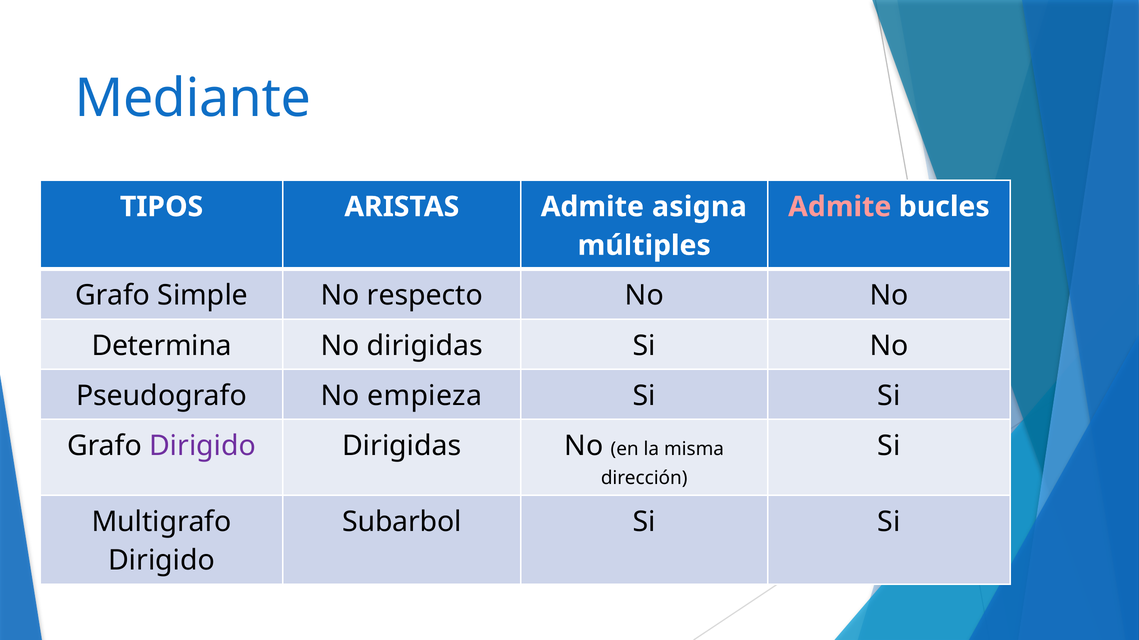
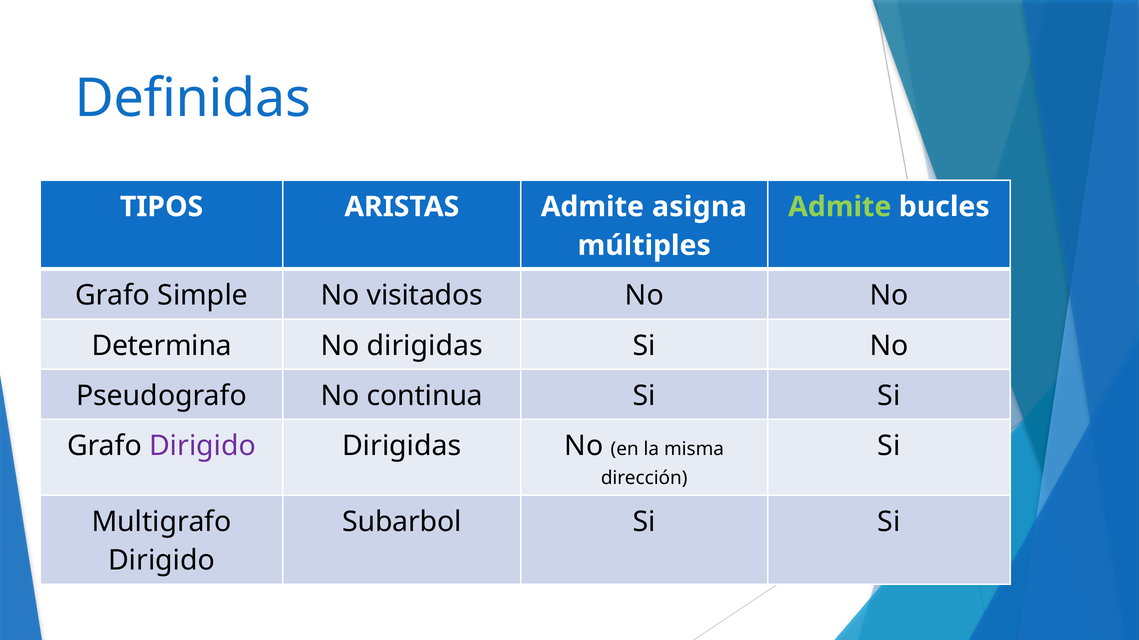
Mediante: Mediante -> Definidas
Admite at (840, 207) colour: pink -> light green
respecto: respecto -> visitados
empieza: empieza -> continua
